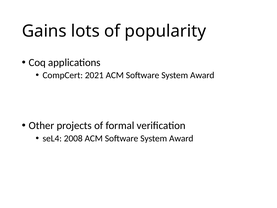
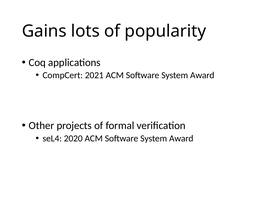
2008: 2008 -> 2020
